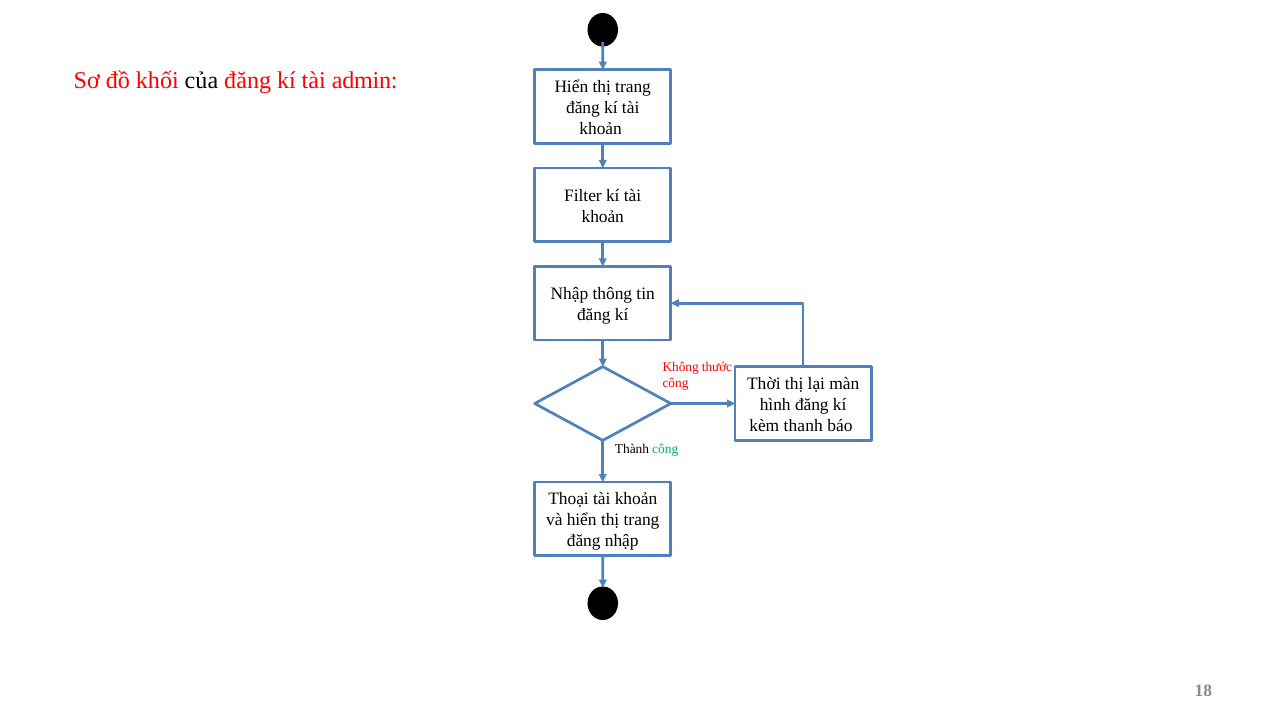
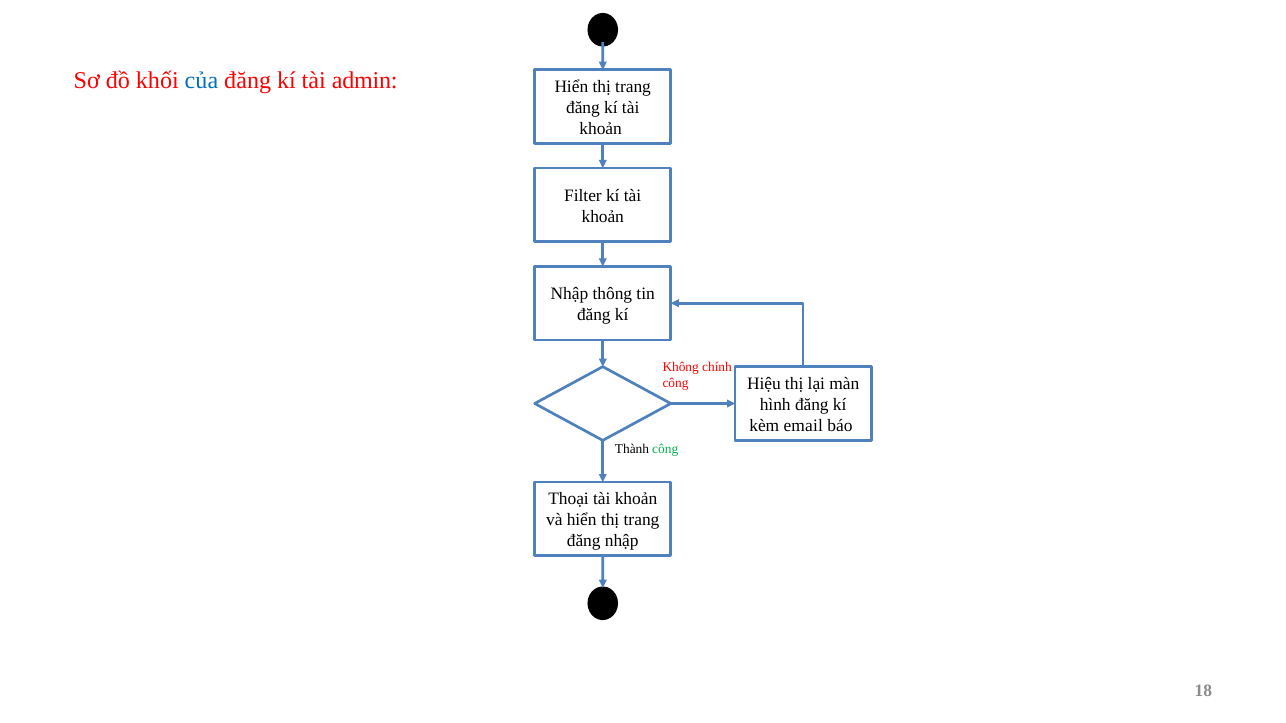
của colour: black -> blue
thước: thước -> chính
Thời: Thời -> Hiệu
thanh: thanh -> email
